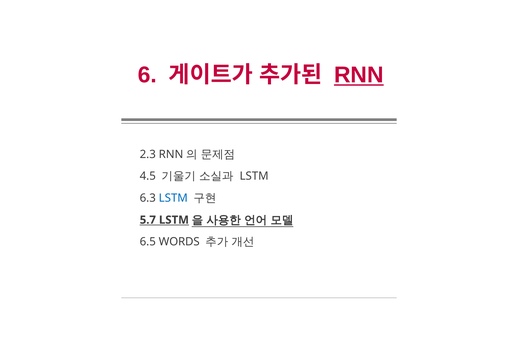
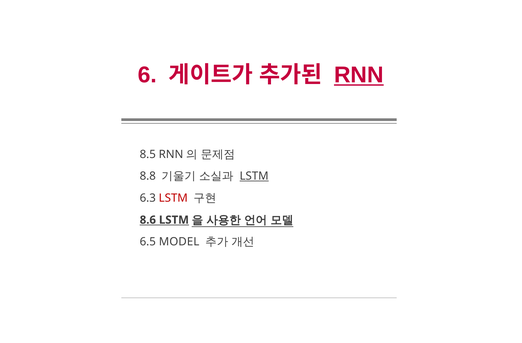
2.3: 2.3 -> 8.5
4.5: 4.5 -> 8.8
LSTM at (254, 176) underline: none -> present
LSTM at (173, 198) colour: blue -> red
5.7: 5.7 -> 8.6
WORDS: WORDS -> MODEL
